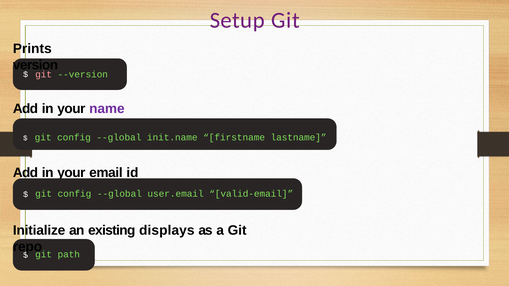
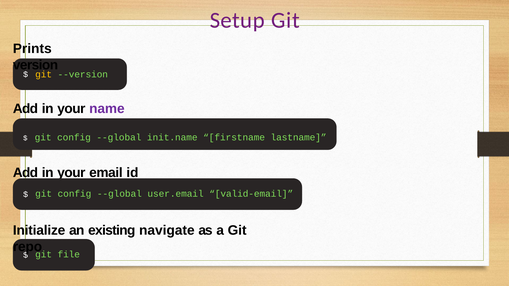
git at (44, 74) colour: pink -> yellow
displays: displays -> navigate
path: path -> file
